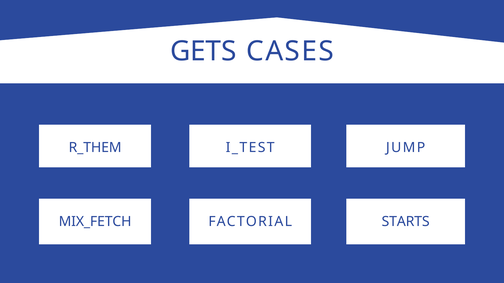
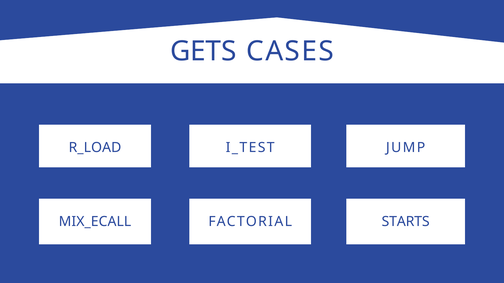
R_THEM: R_THEM -> R_LOAD
MIX_FETCH: MIX_FETCH -> MIX_ECALL
